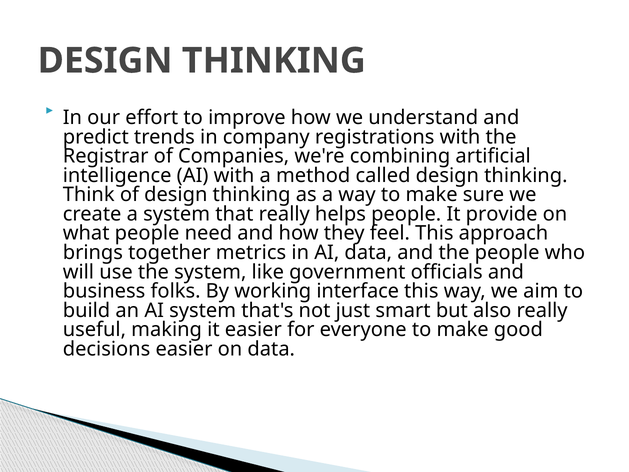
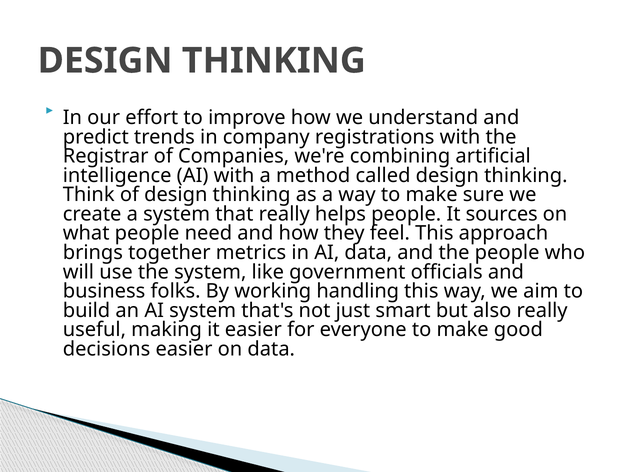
provide: provide -> sources
interface: interface -> handling
